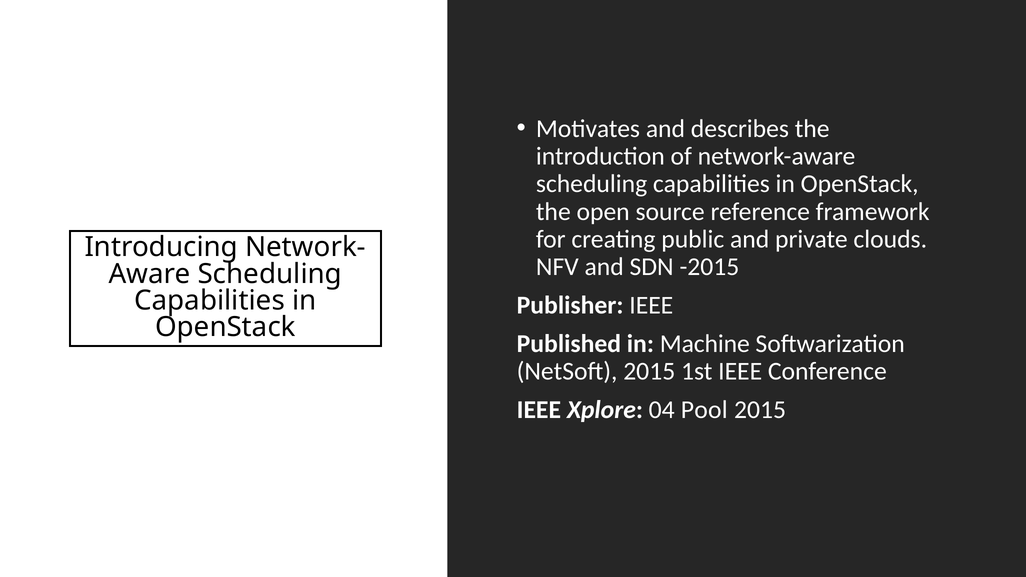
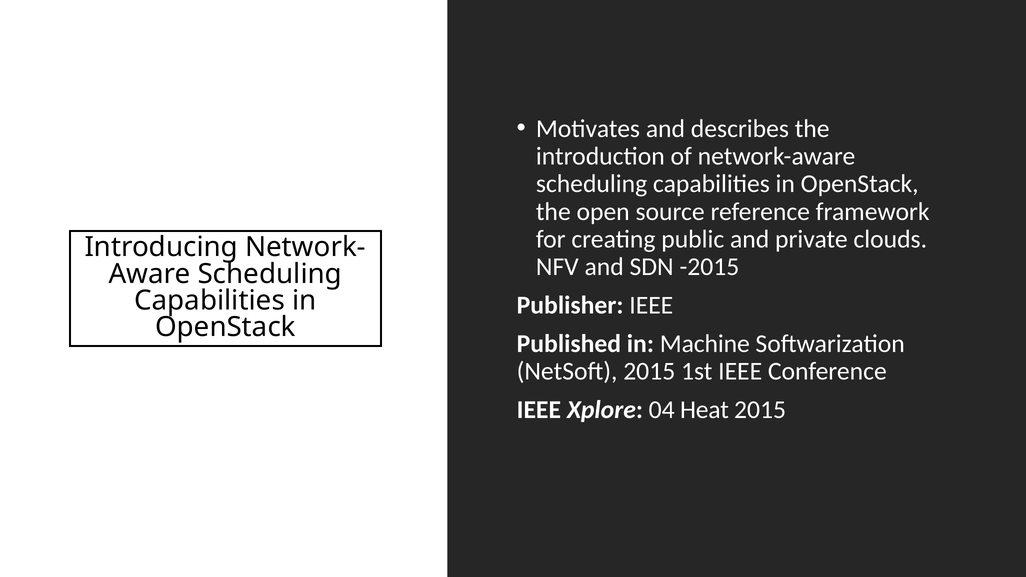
Pool: Pool -> Heat
